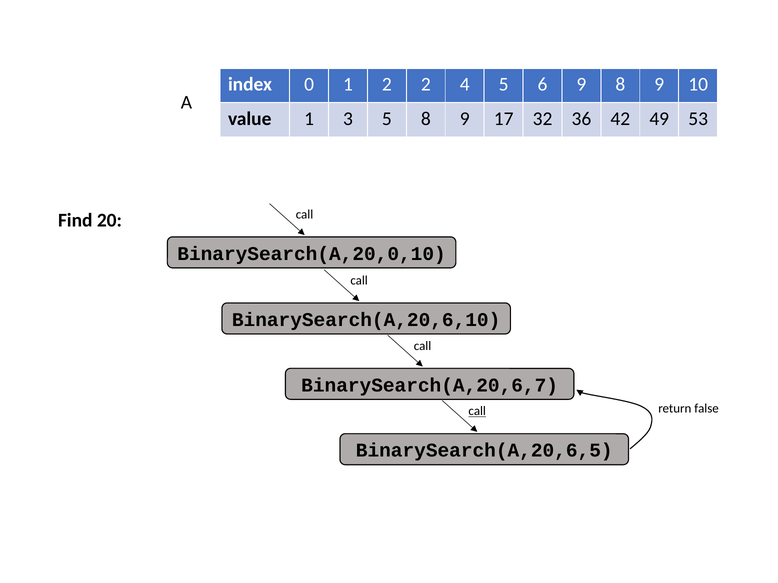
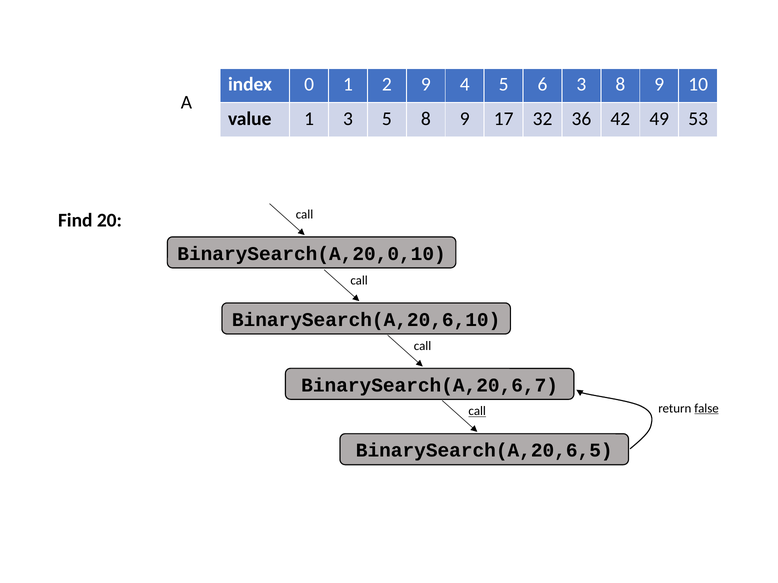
2 2: 2 -> 9
6 9: 9 -> 3
false underline: none -> present
